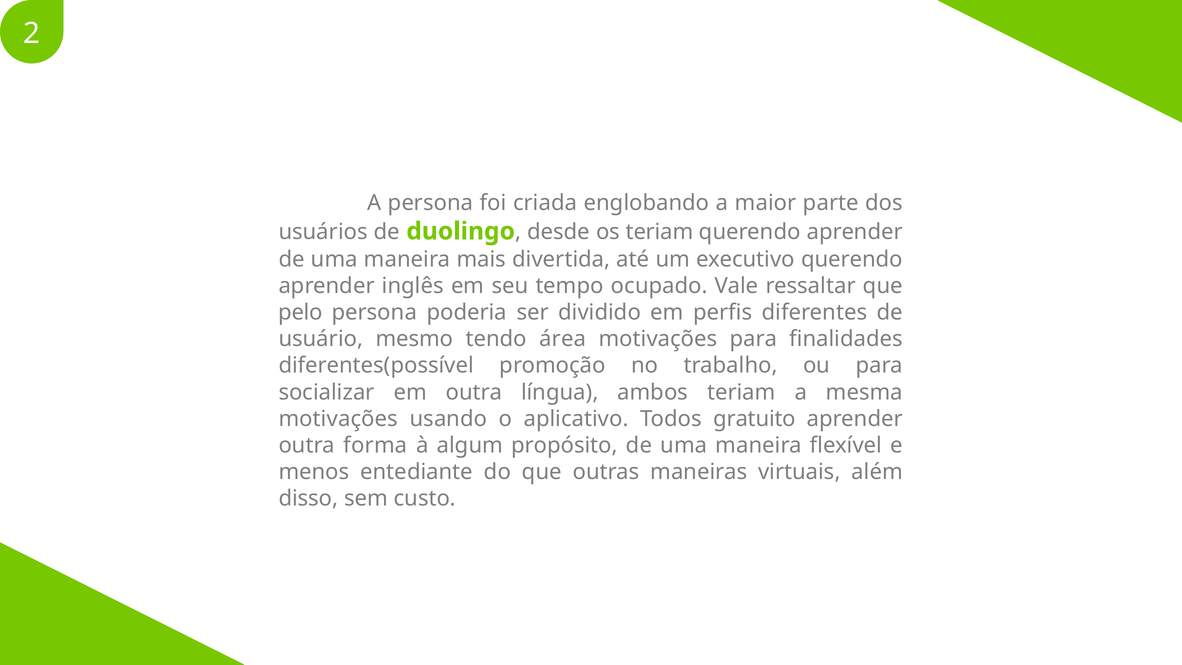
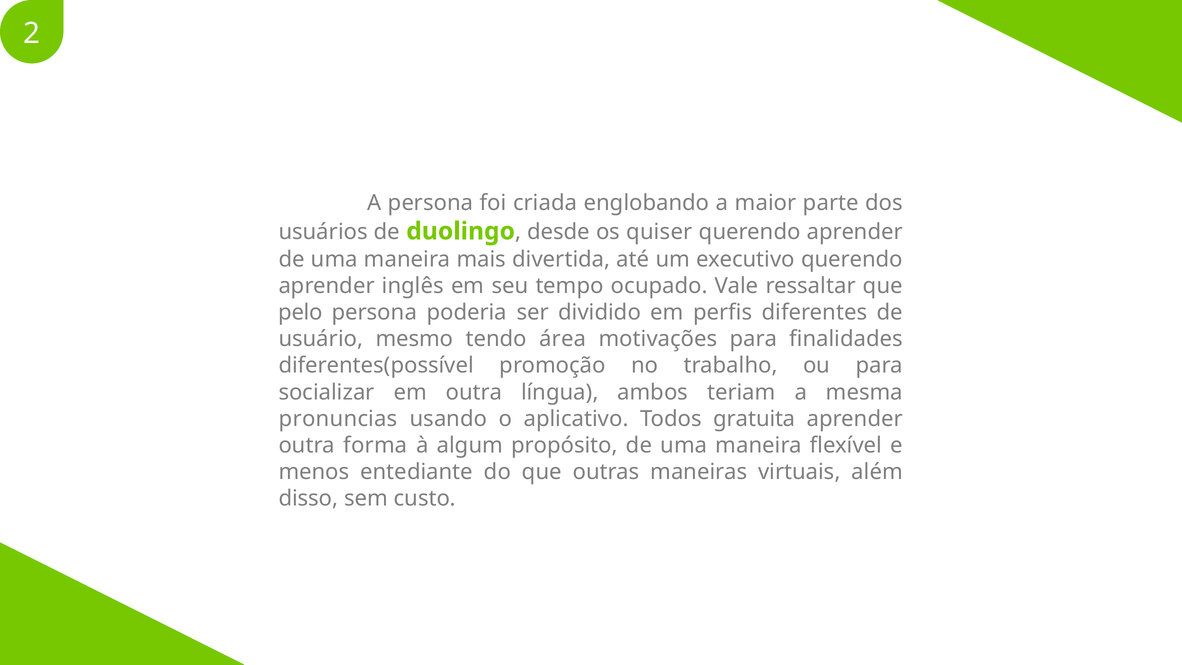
os teriam: teriam -> quiser
motivações at (338, 419): motivações -> pronuncias
gratuito: gratuito -> gratuita
